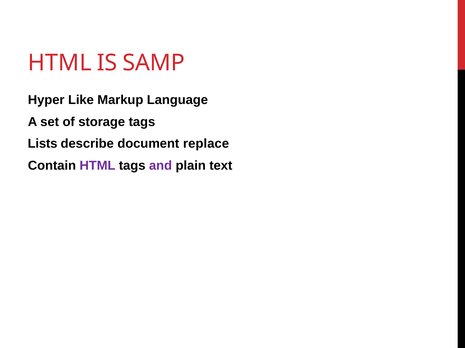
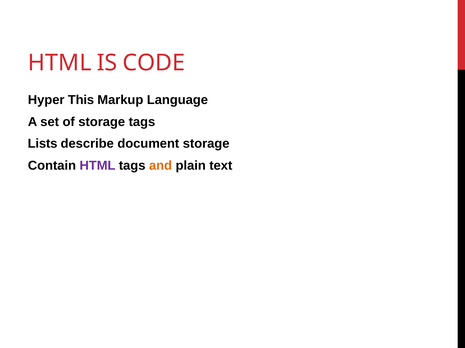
SAMP: SAMP -> CODE
Like: Like -> This
document replace: replace -> storage
and colour: purple -> orange
